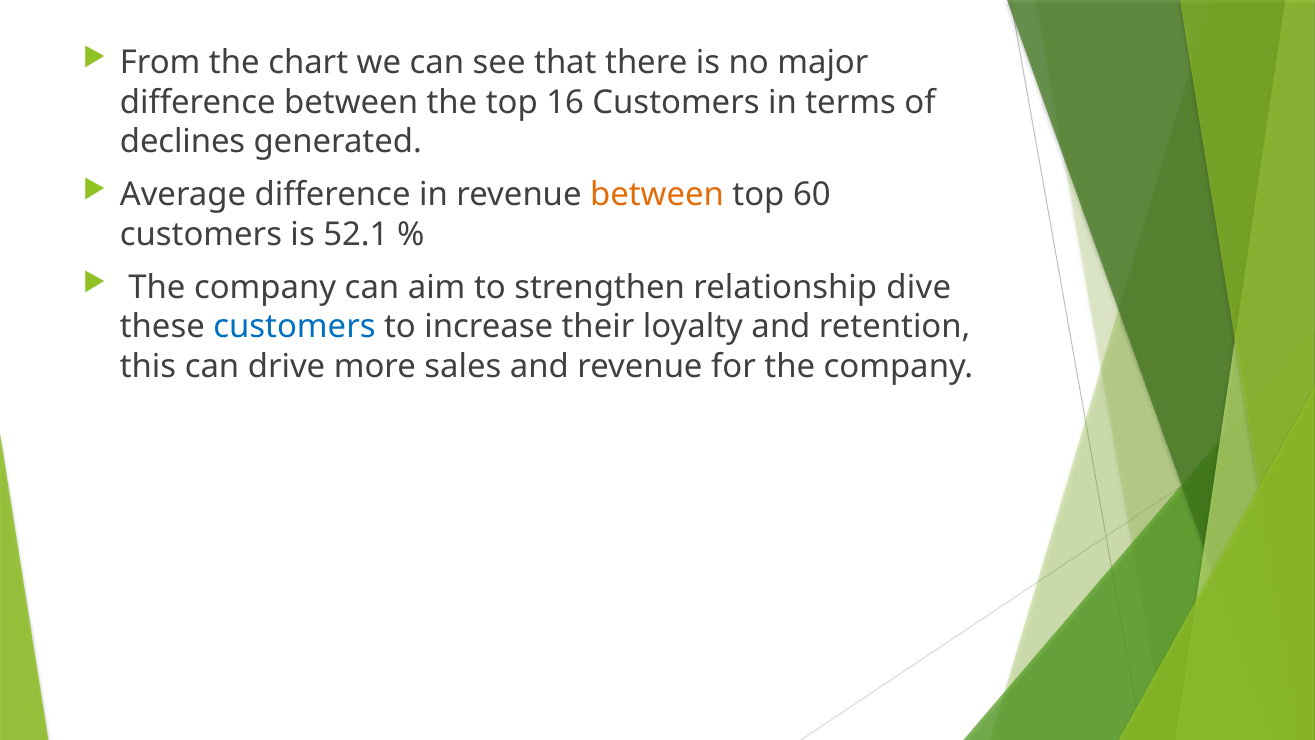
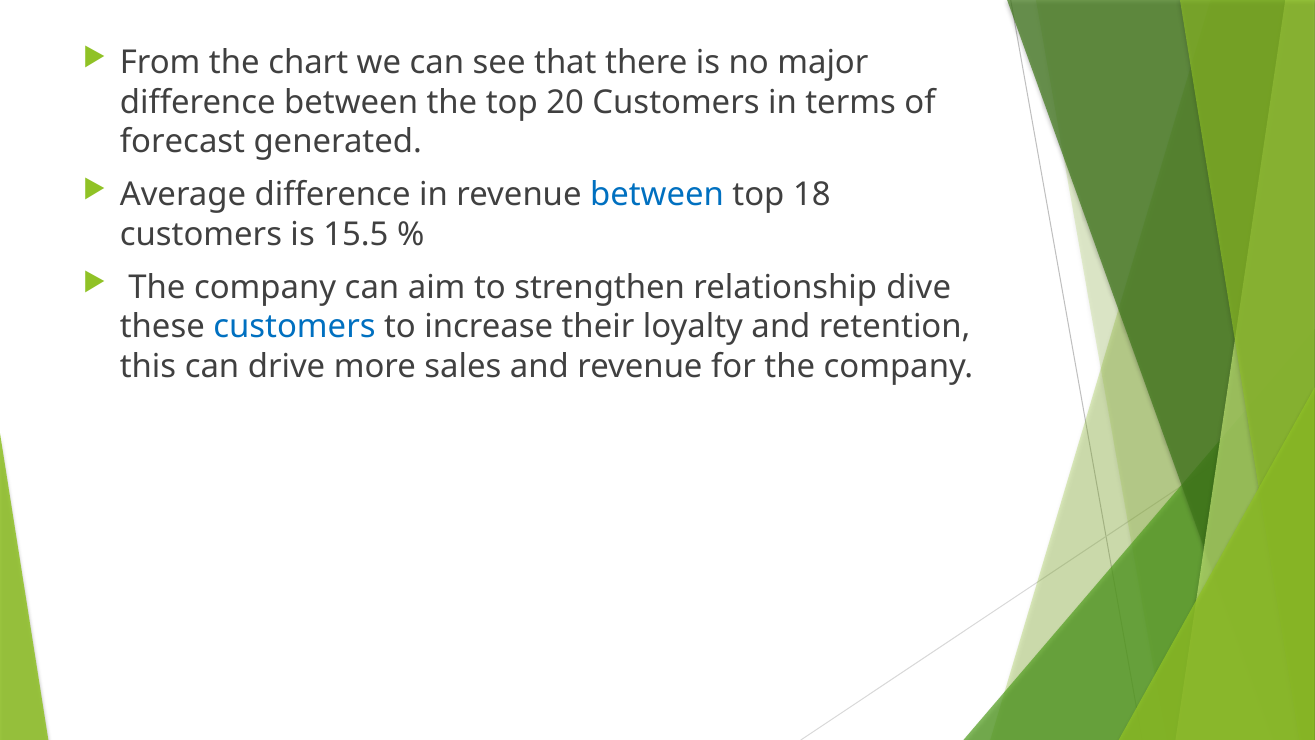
16: 16 -> 20
declines: declines -> forecast
between at (657, 195) colour: orange -> blue
60: 60 -> 18
52.1: 52.1 -> 15.5
